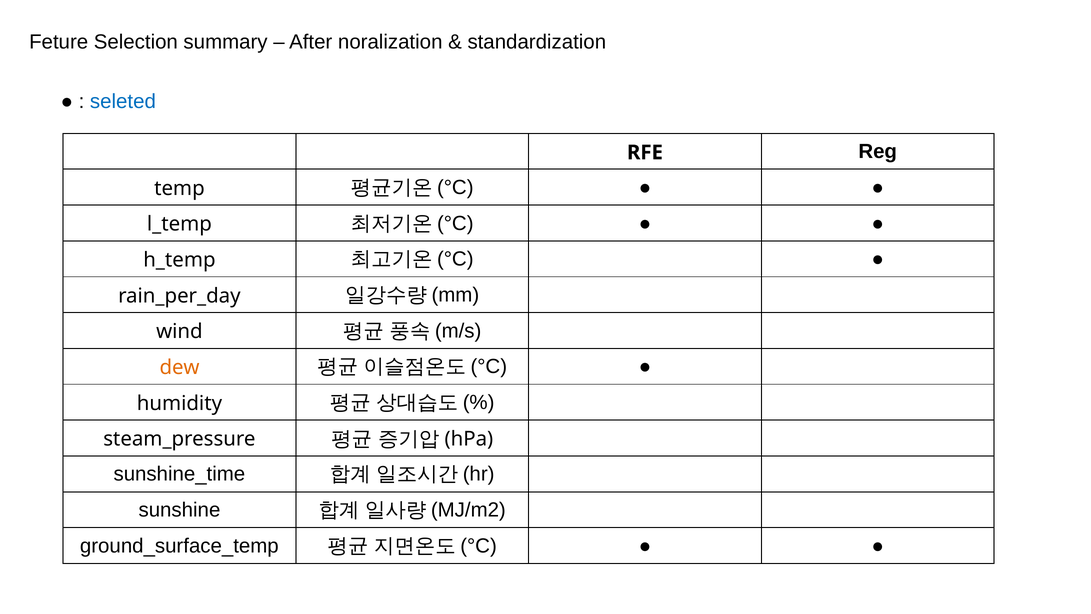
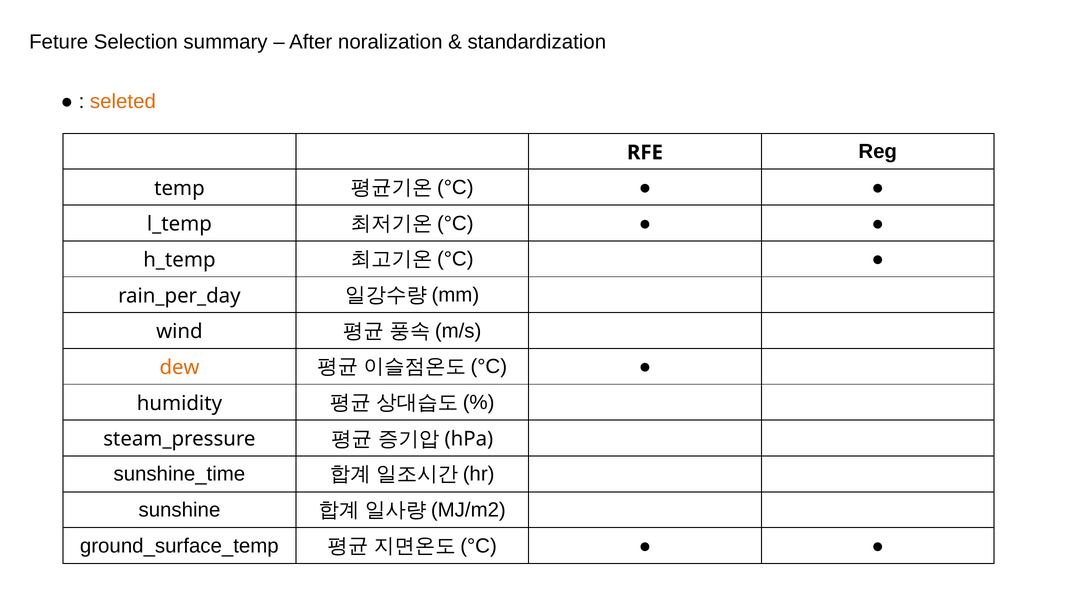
seleted colour: blue -> orange
